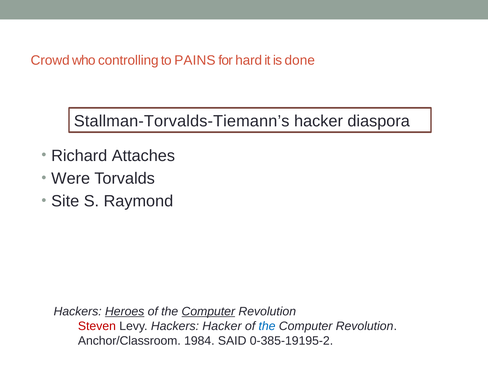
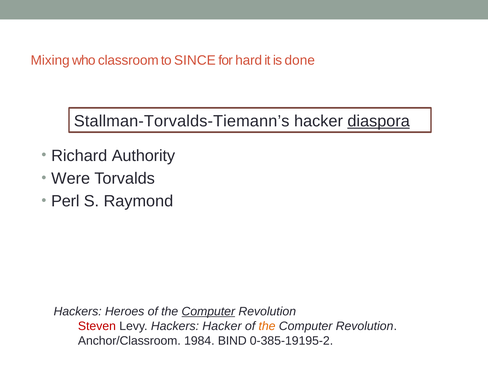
Crowd: Crowd -> Mixing
controlling: controlling -> classroom
PAINS: PAINS -> SINCE
diaspora underline: none -> present
Attaches: Attaches -> Authority
Site: Site -> Perl
Heroes underline: present -> none
the at (267, 326) colour: blue -> orange
SAID: SAID -> BIND
